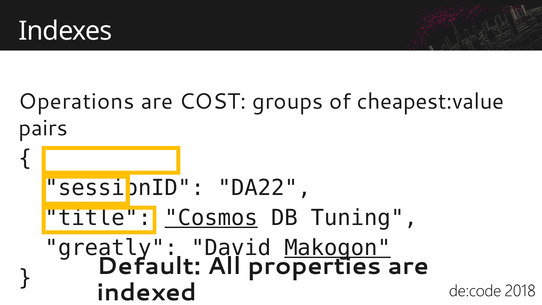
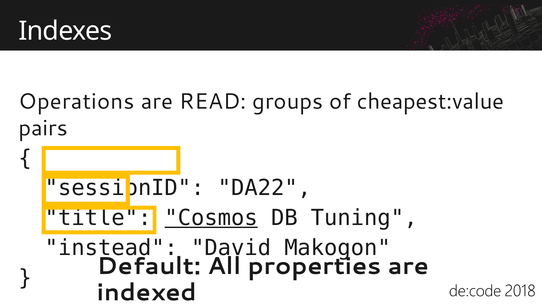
COST: COST -> READ
greatly: greatly -> instead
Makogon underline: present -> none
